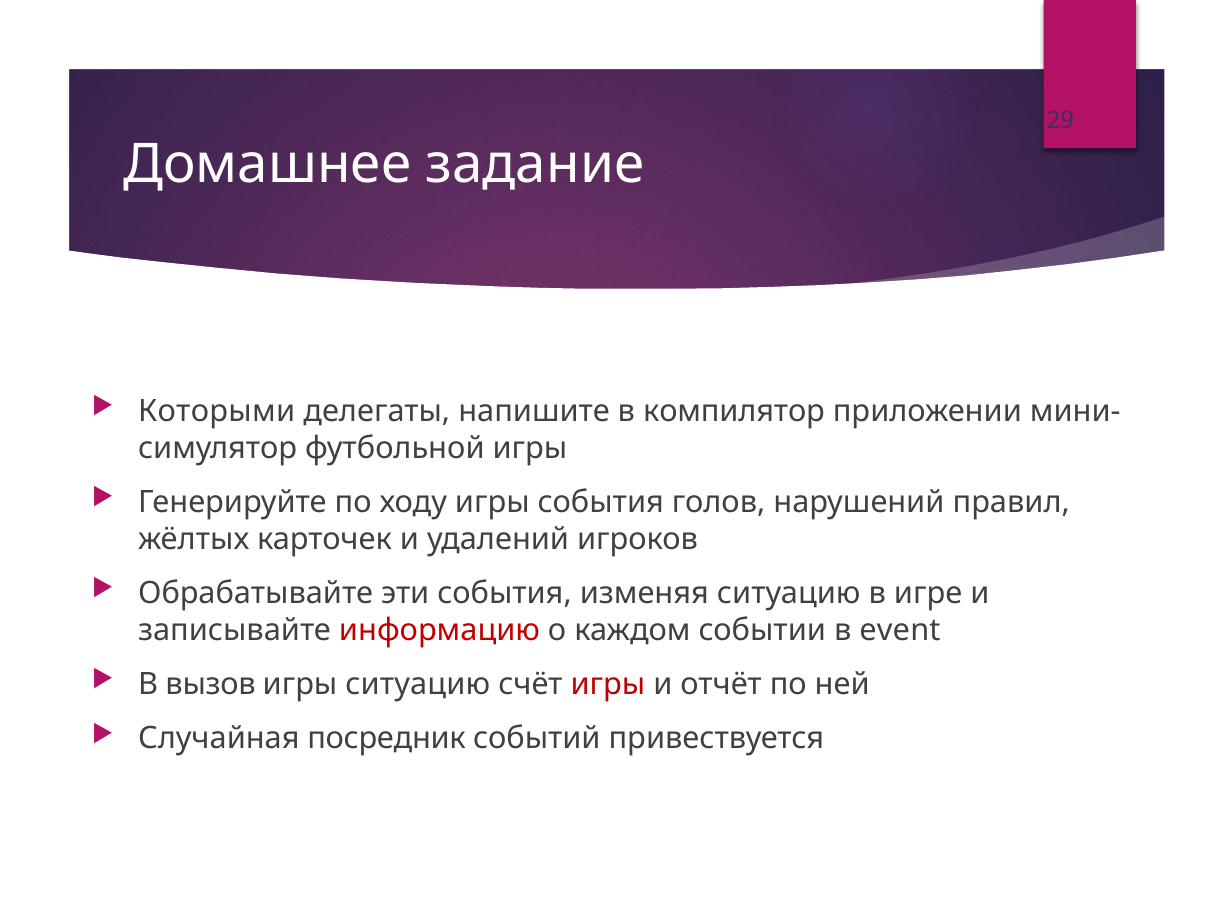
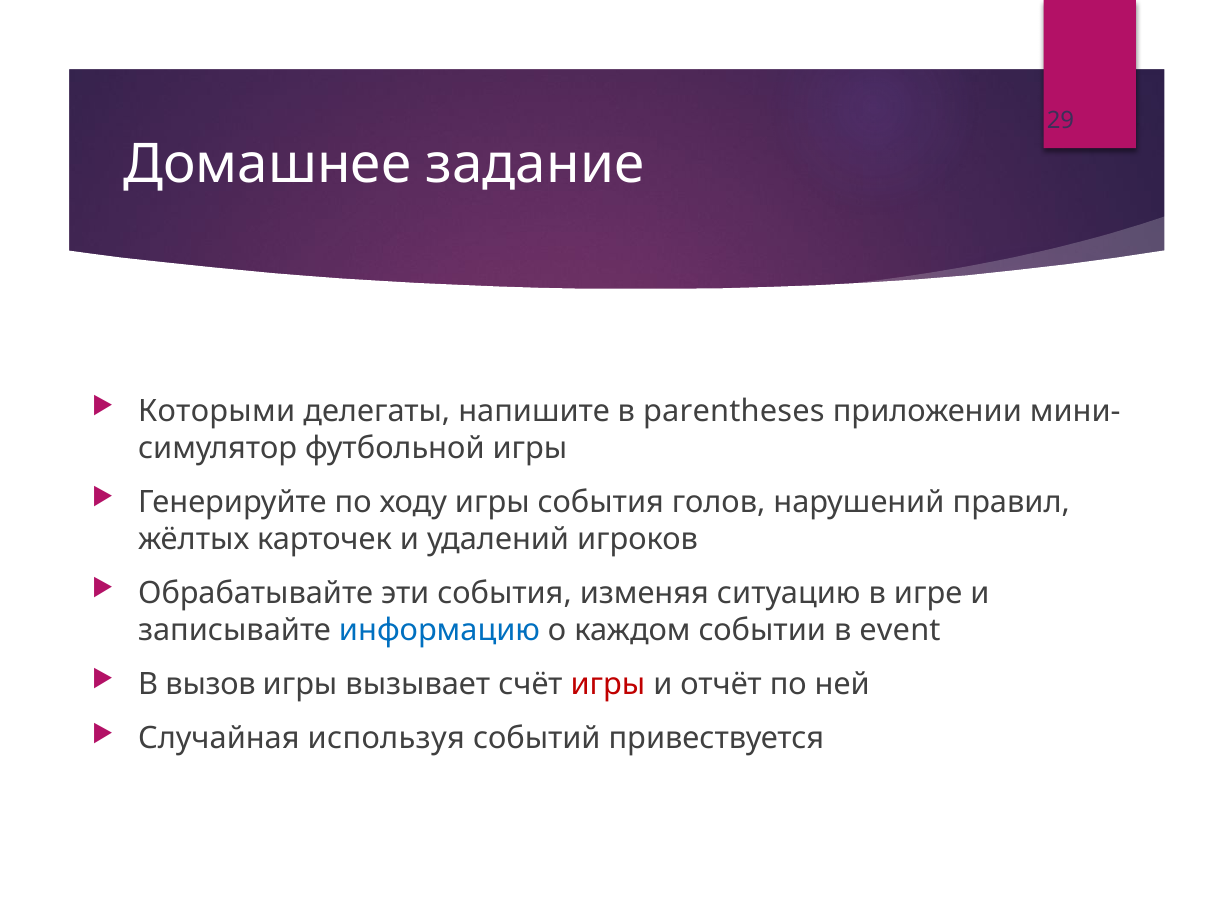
компилятор: компилятор -> parentheses
информацию colour: red -> blue
игры ситуацию: ситуацию -> вызывает
посредник: посредник -> используя
